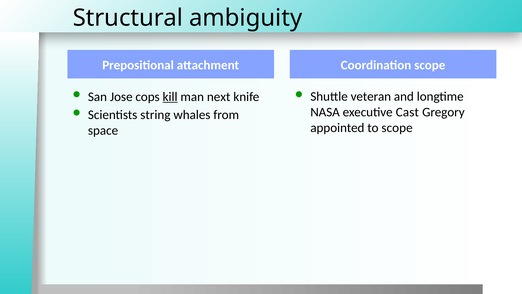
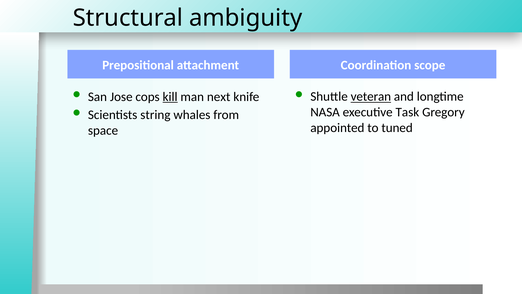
veteran underline: none -> present
Cast: Cast -> Task
to scope: scope -> tuned
